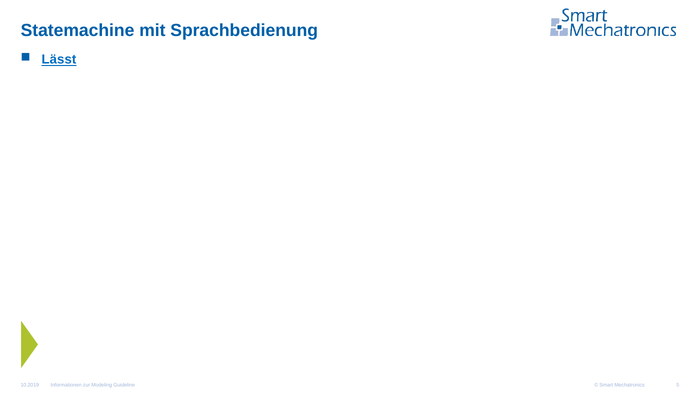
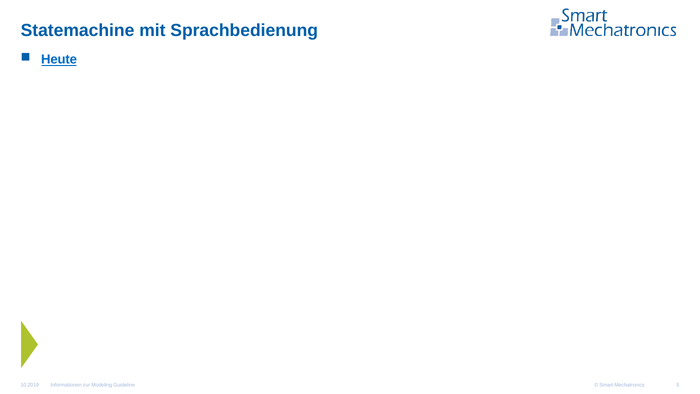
Lässt: Lässt -> Heute
